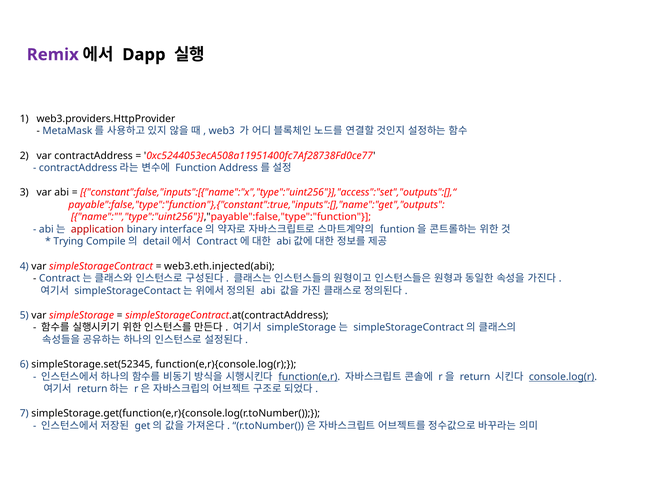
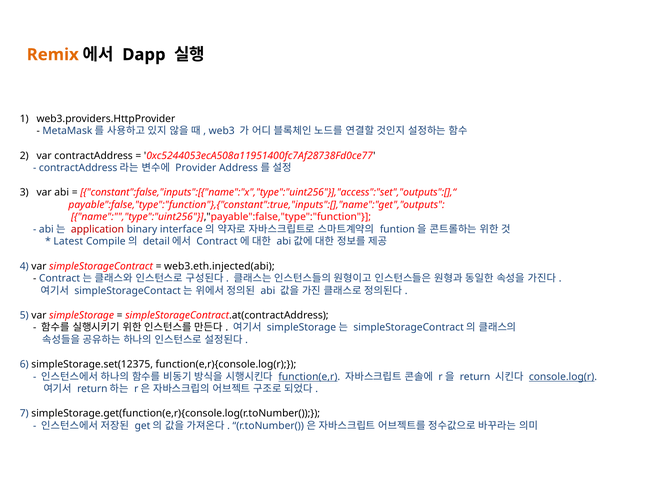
Remix colour: purple -> orange
Function: Function -> Provider
Trying: Trying -> Latest
simpleStorage.set(52345: simpleStorage.set(52345 -> simpleStorage.set(12375
